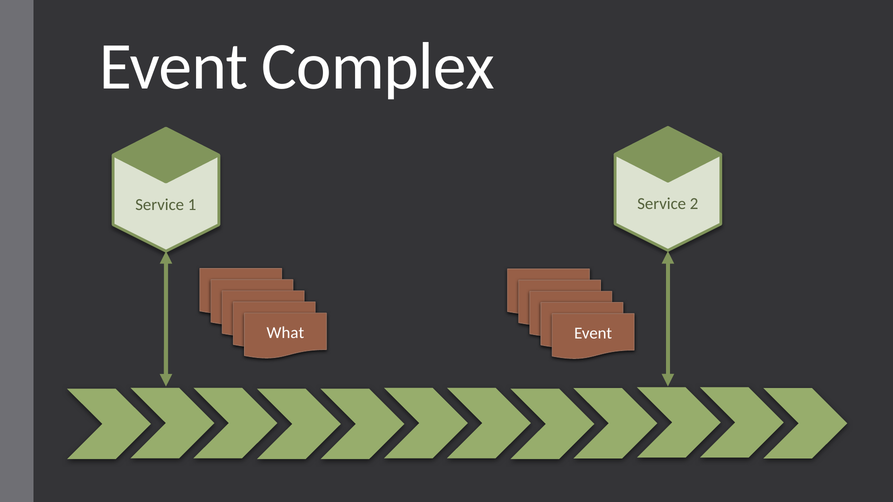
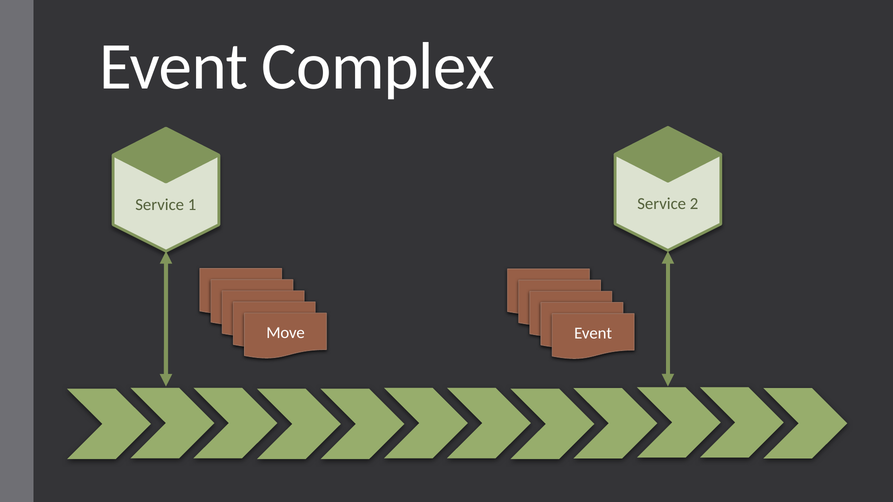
What: What -> Move
